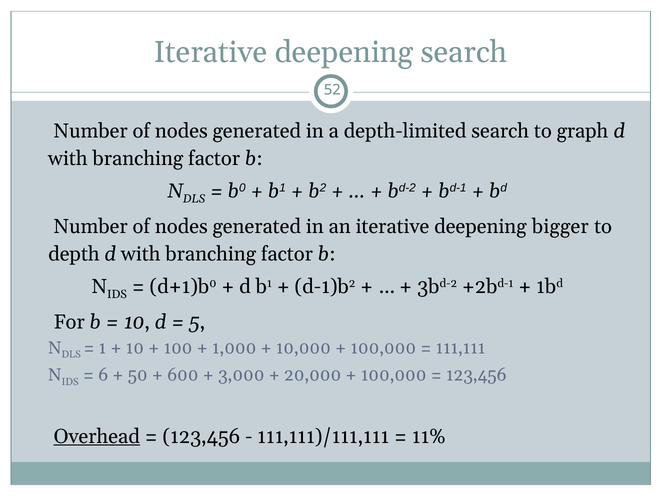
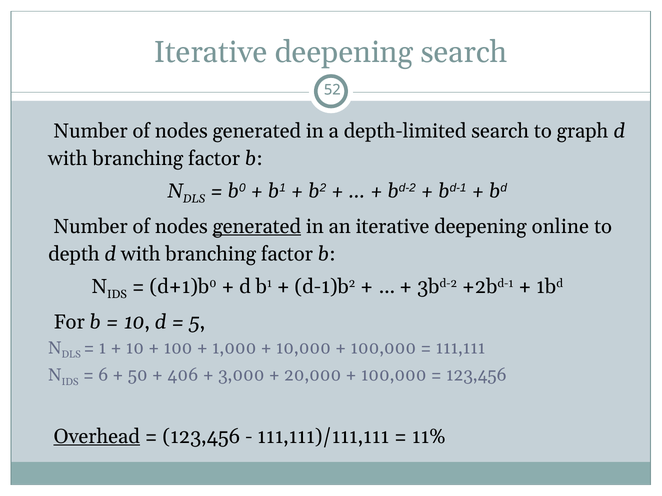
generated at (257, 227) underline: none -> present
bigger: bigger -> online
600: 600 -> 406
